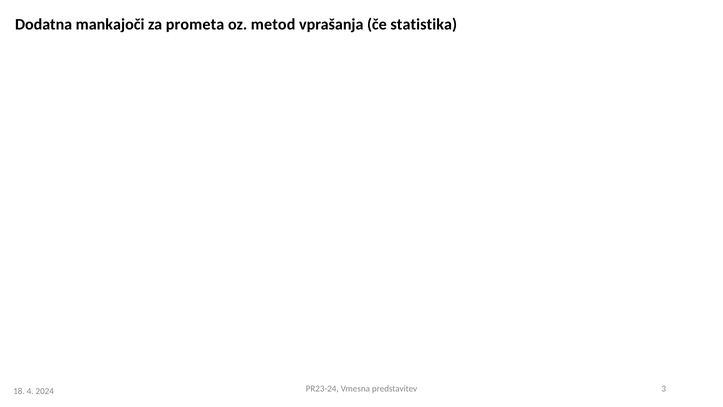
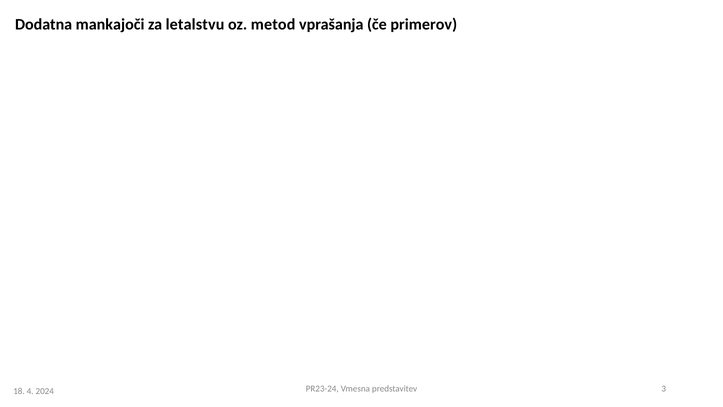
prometa: prometa -> letalstvu
statistika: statistika -> primerov
